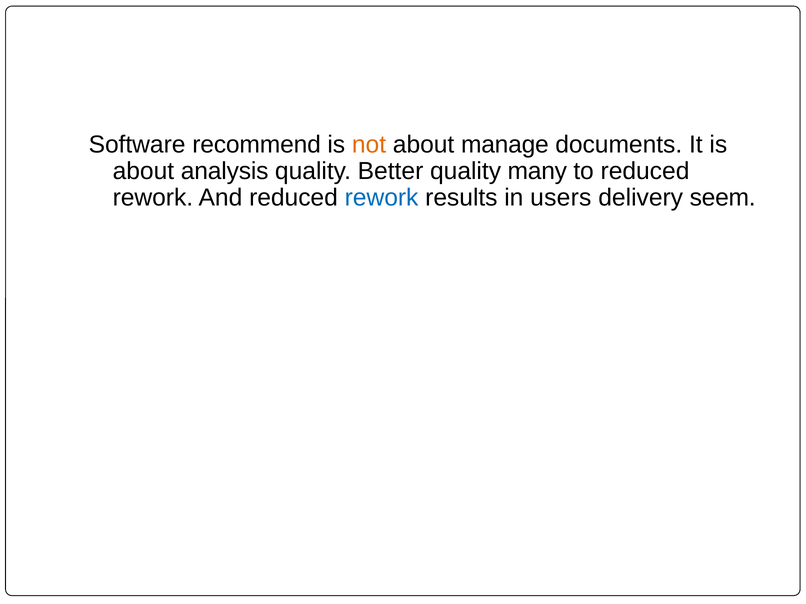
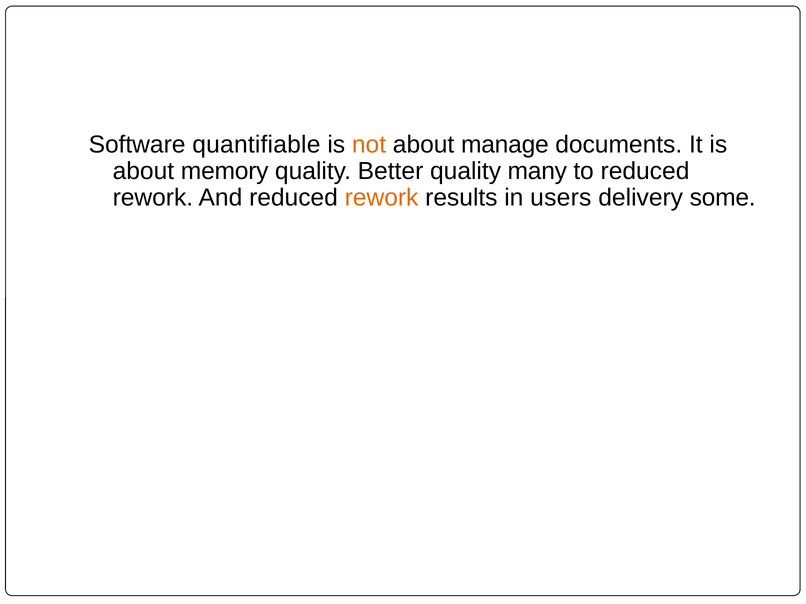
recommend: recommend -> quantifiable
analysis: analysis -> memory
rework at (382, 198) colour: blue -> orange
seem: seem -> some
